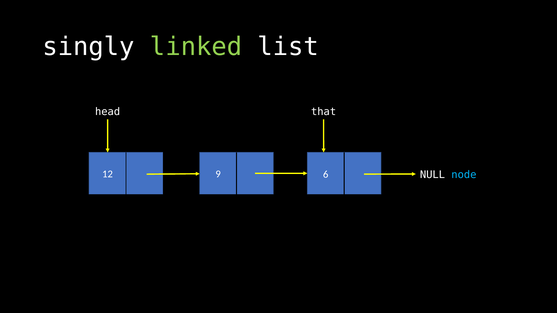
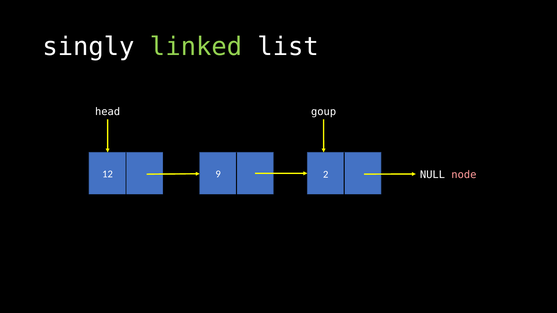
that: that -> goup
6: 6 -> 2
node colour: light blue -> pink
